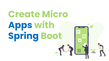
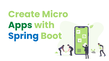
Apps colour: blue -> green
